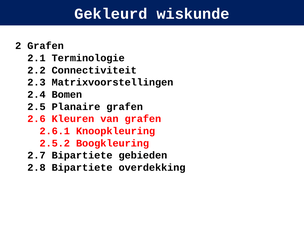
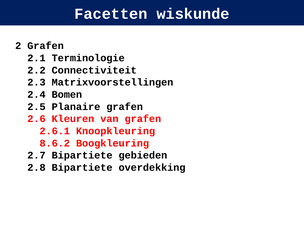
Gekleurd: Gekleurd -> Facetten
2.5.2: 2.5.2 -> 8.6.2
